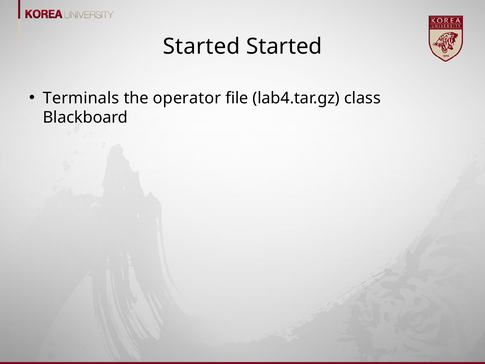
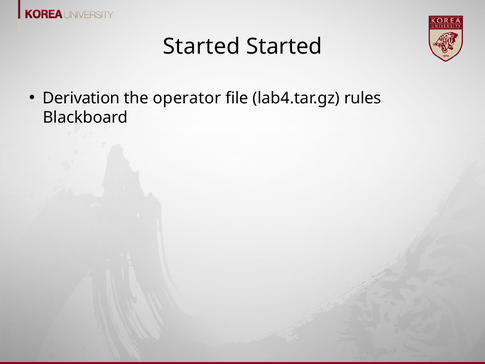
Terminals: Terminals -> Derivation
class: class -> rules
